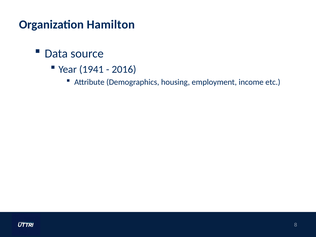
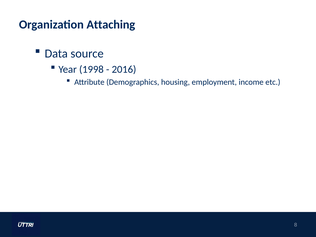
Hamilton: Hamilton -> Attaching
1941: 1941 -> 1998
